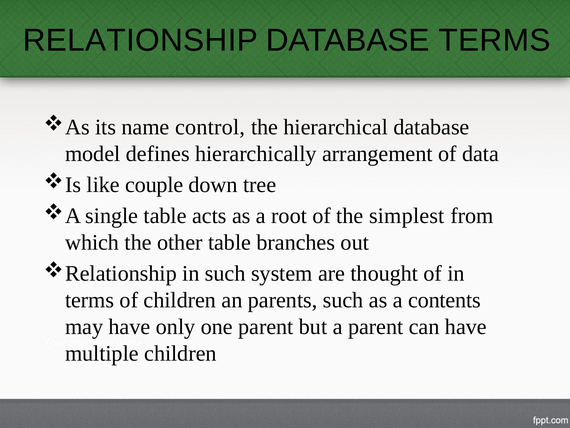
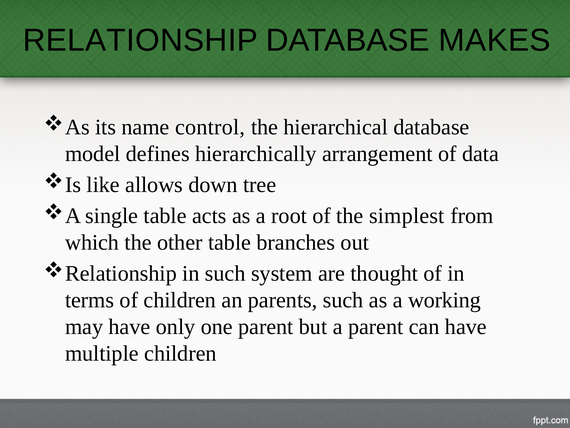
DATABASE TERMS: TERMS -> MAKES
couple: couple -> allows
contents: contents -> working
